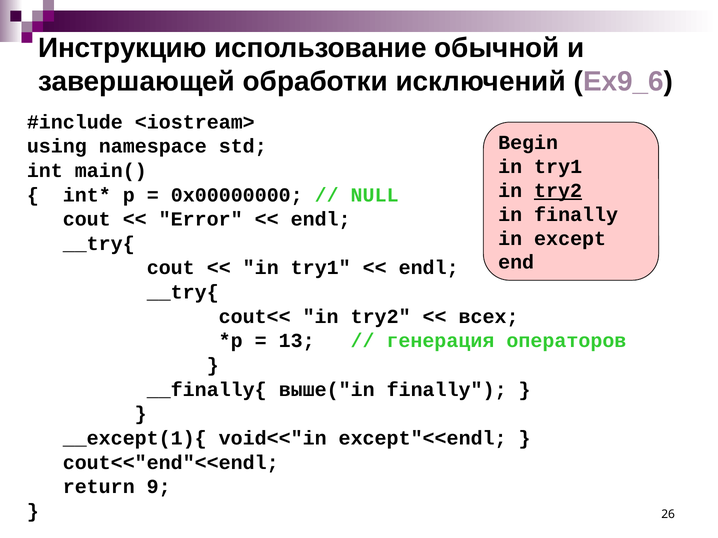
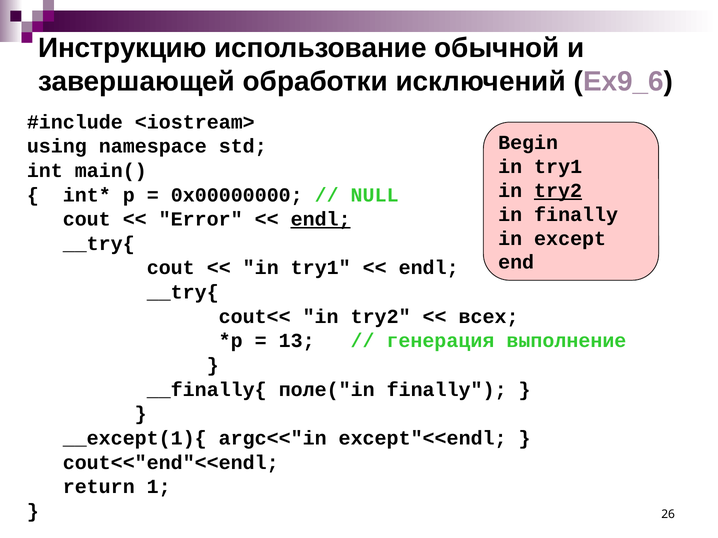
endl at (321, 219) underline: none -> present
операторов: операторов -> выполнение
выше("in: выше("in -> поле("in
void<<"in: void<<"in -> argc<<"in
9: 9 -> 1
